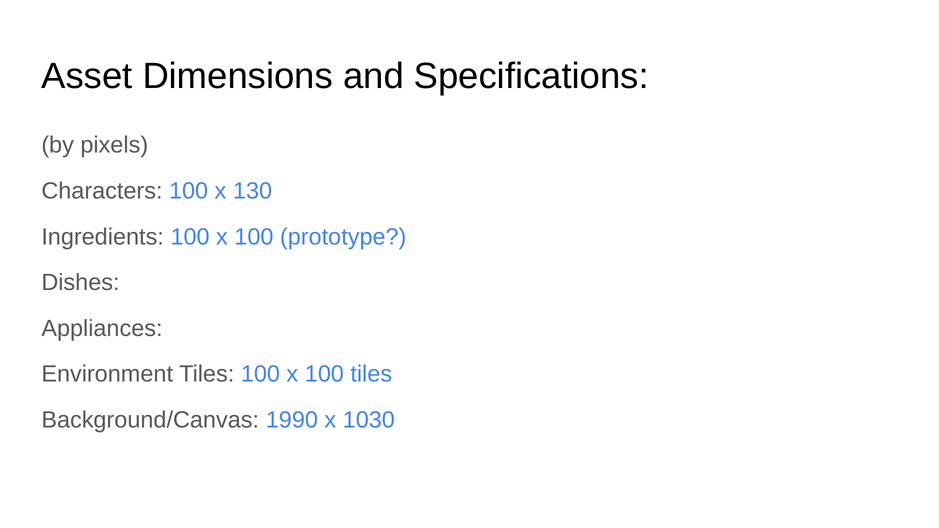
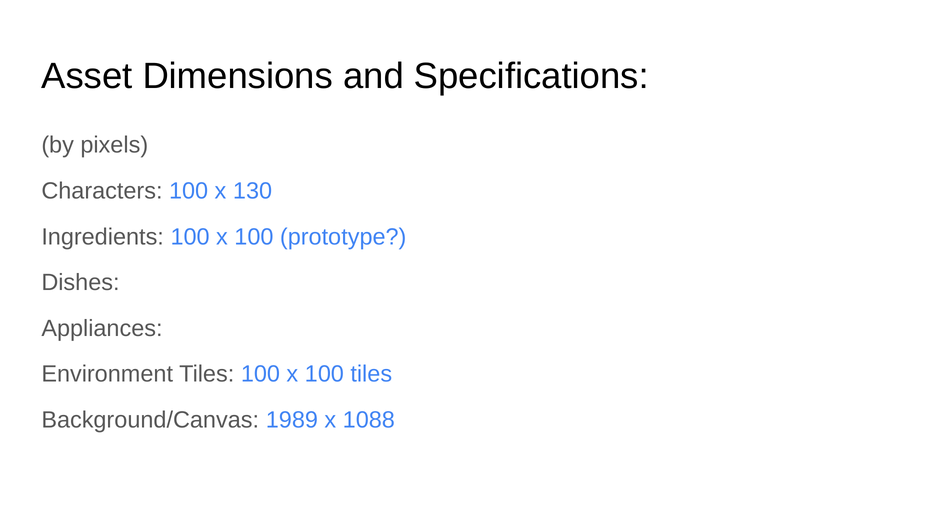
1990: 1990 -> 1989
1030: 1030 -> 1088
